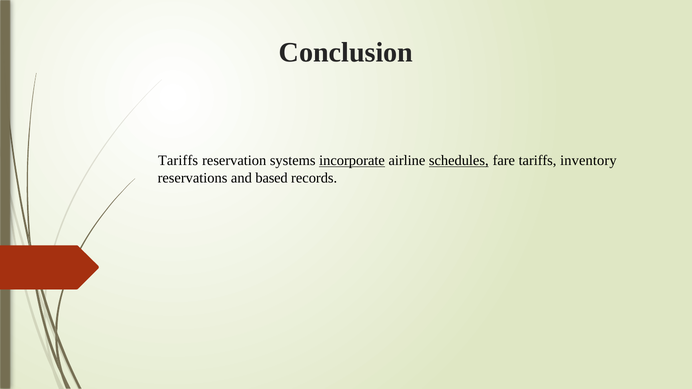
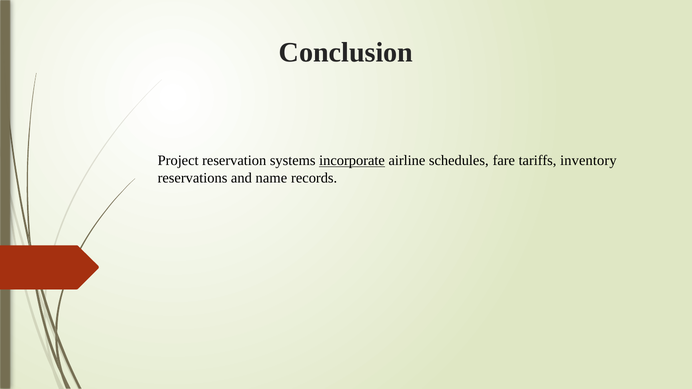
Tariffs at (178, 161): Tariffs -> Project
schedules underline: present -> none
based: based -> name
